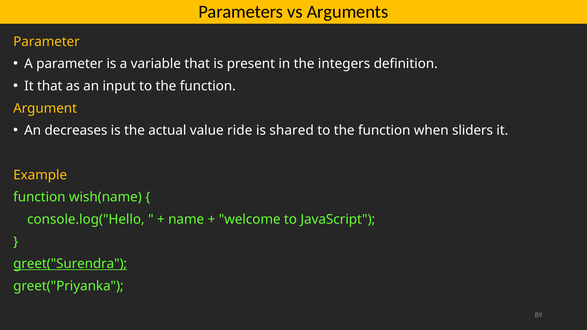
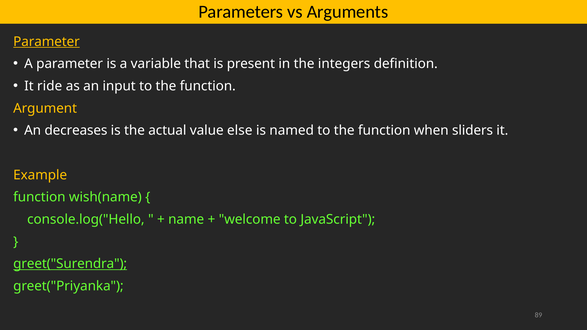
Parameter at (46, 42) underline: none -> present
It that: that -> ride
ride: ride -> else
shared: shared -> named
